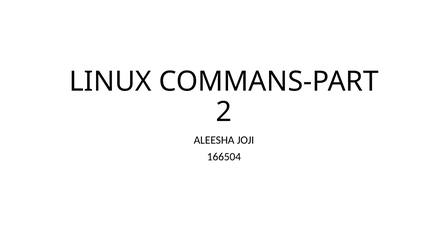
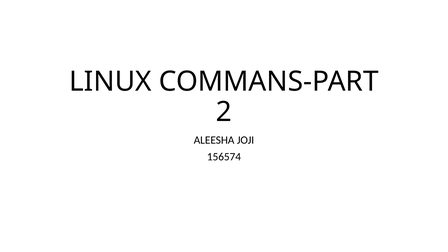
166504: 166504 -> 156574
